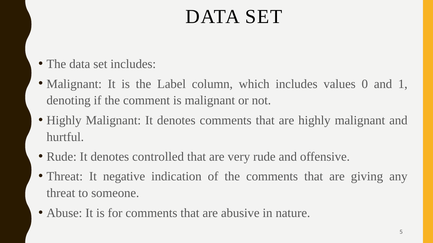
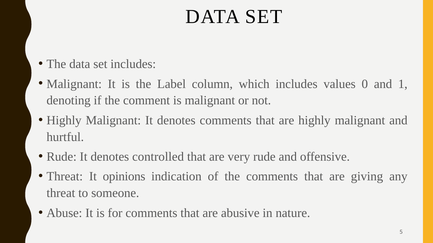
negative: negative -> opinions
